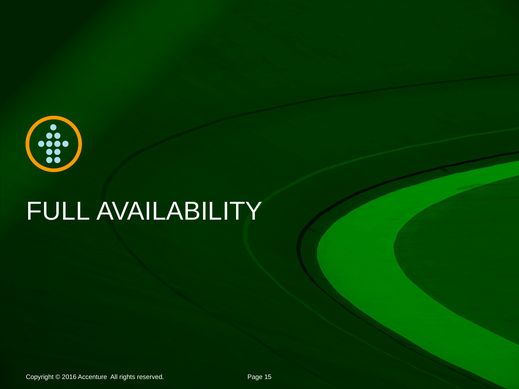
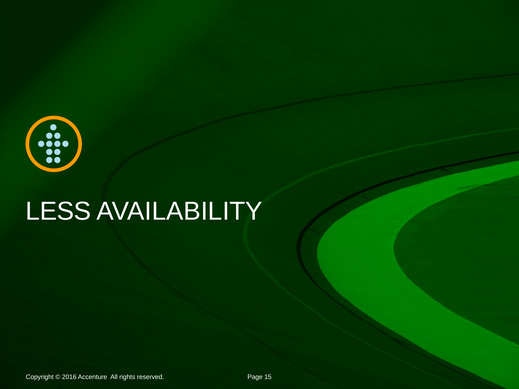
FULL: FULL -> LESS
